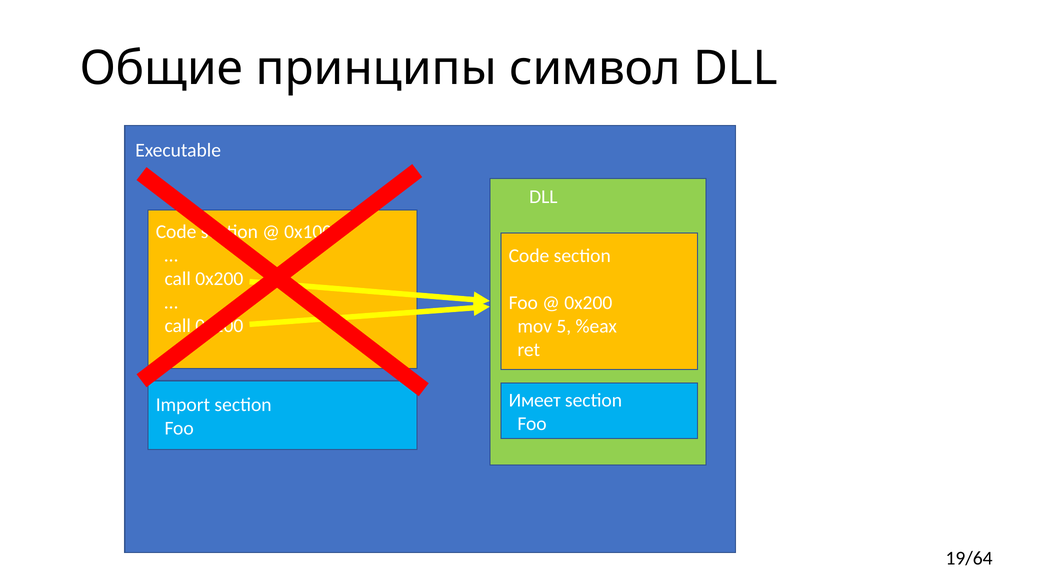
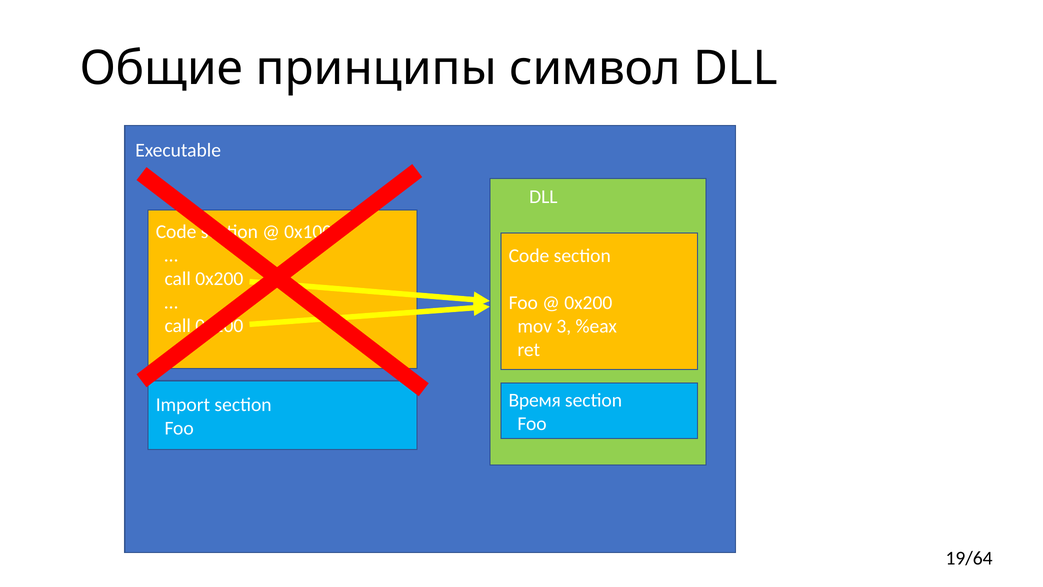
5: 5 -> 3
Имеет: Имеет -> Время
